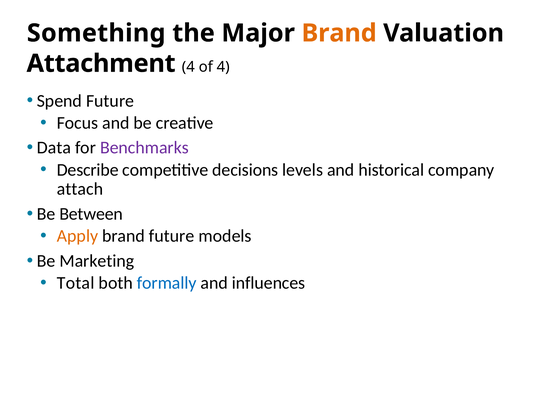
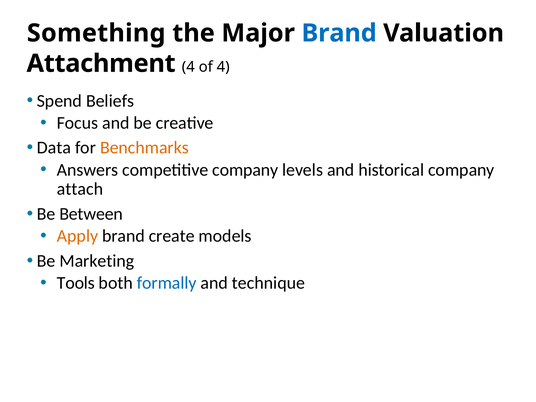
Brand at (339, 33) colour: orange -> blue
Spend Future: Future -> Beliefs
Benchmarks colour: purple -> orange
Describe: Describe -> Answers
competitive decisions: decisions -> company
brand future: future -> create
Total: Total -> Tools
influences: influences -> technique
